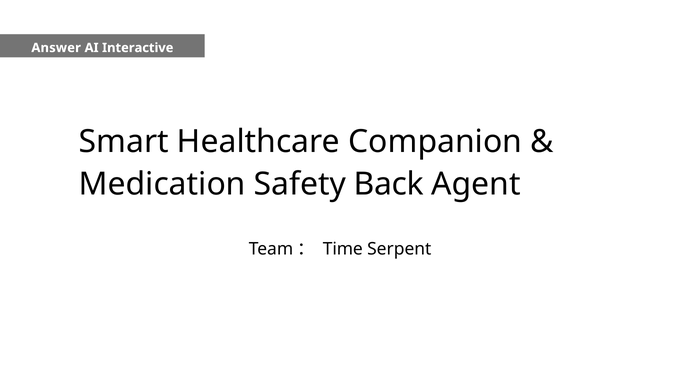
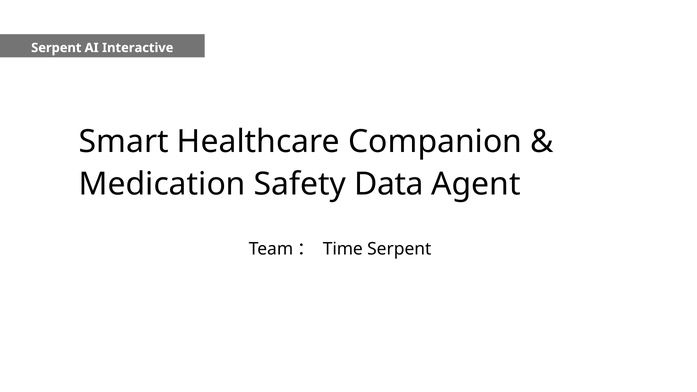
Answer at (56, 48): Answer -> Serpent
Back: Back -> Data
